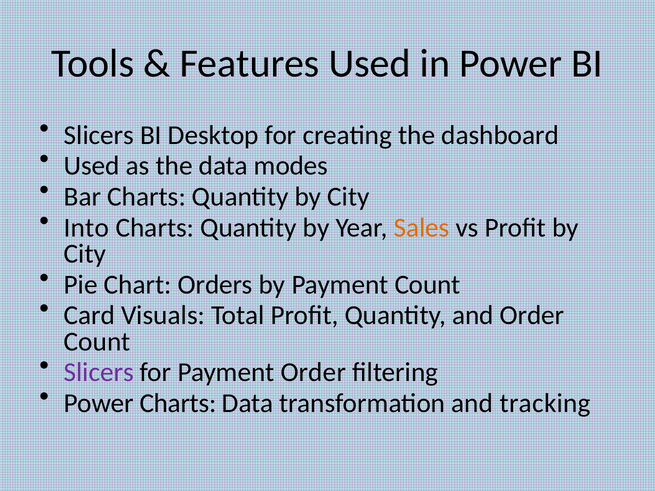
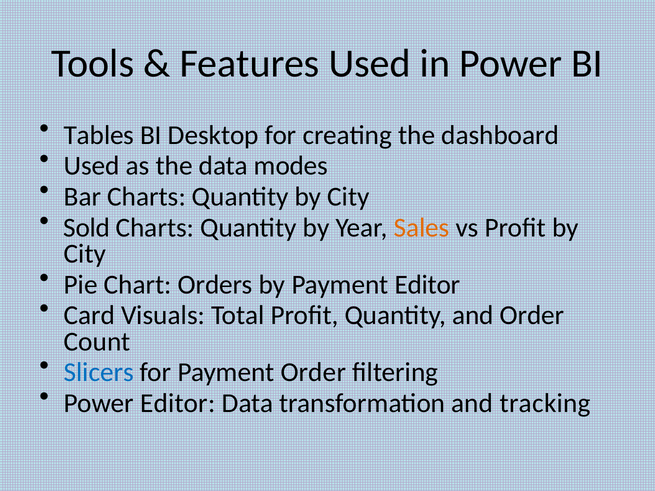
Slicers at (99, 135): Slicers -> Tables
Into: Into -> Sold
Payment Count: Count -> Editor
Slicers at (99, 373) colour: purple -> blue
Power Charts: Charts -> Editor
